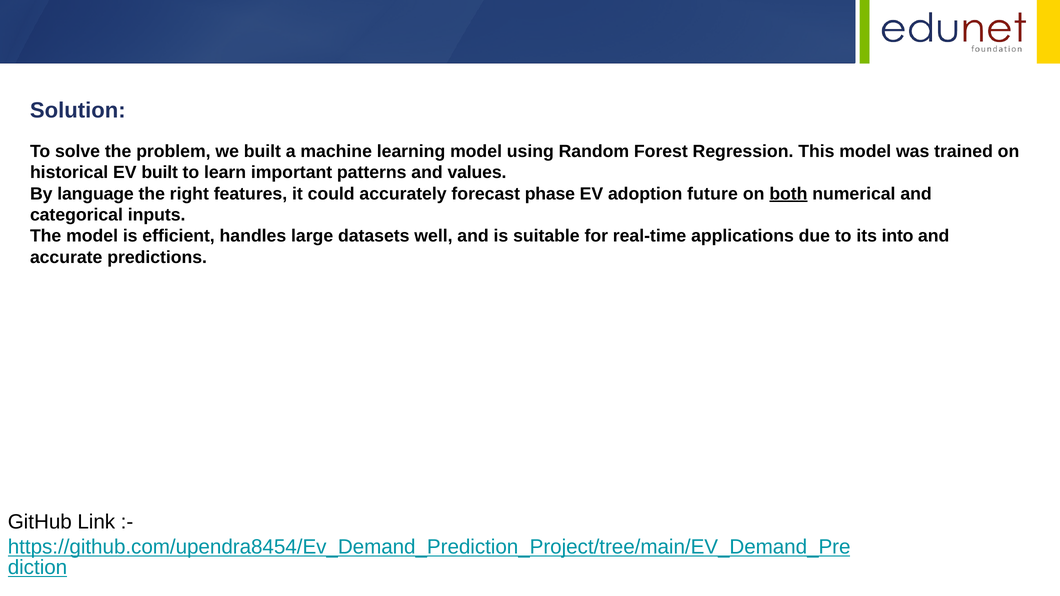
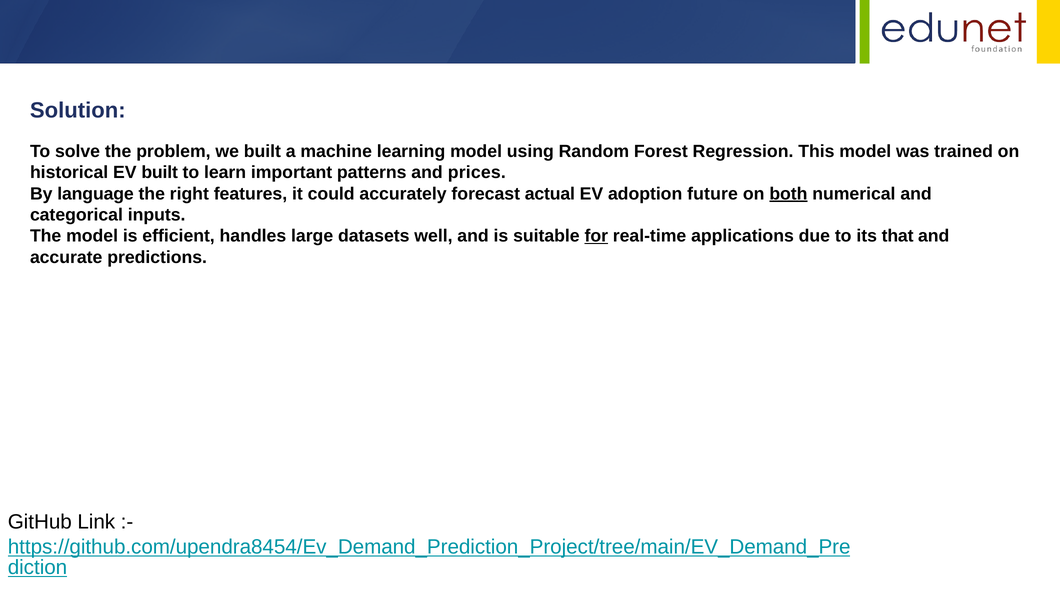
values: values -> prices
phase: phase -> actual
for underline: none -> present
into: into -> that
